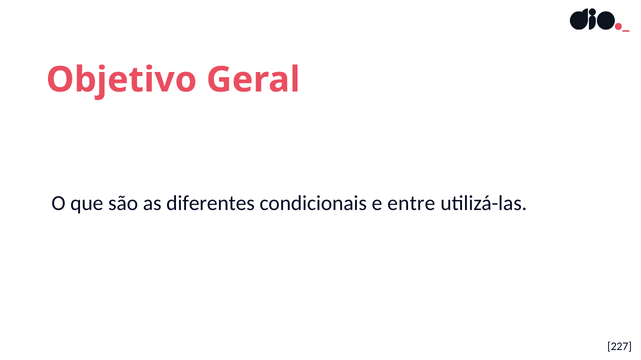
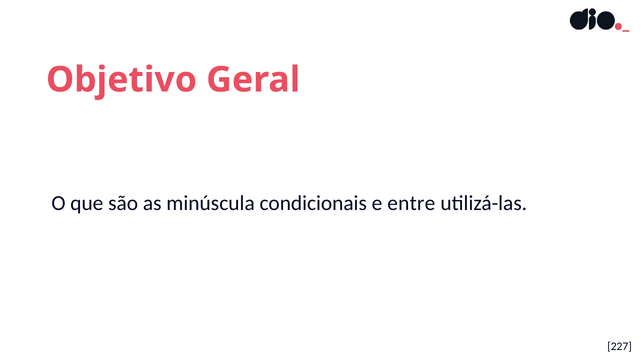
diferentes: diferentes -> minúscula
